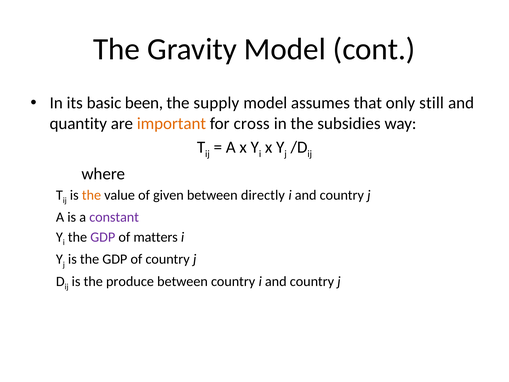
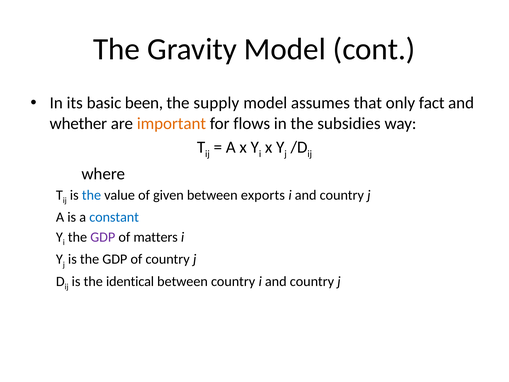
still: still -> fact
quantity: quantity -> whether
cross: cross -> flows
the at (91, 195) colour: orange -> blue
directly: directly -> exports
constant colour: purple -> blue
produce: produce -> identical
